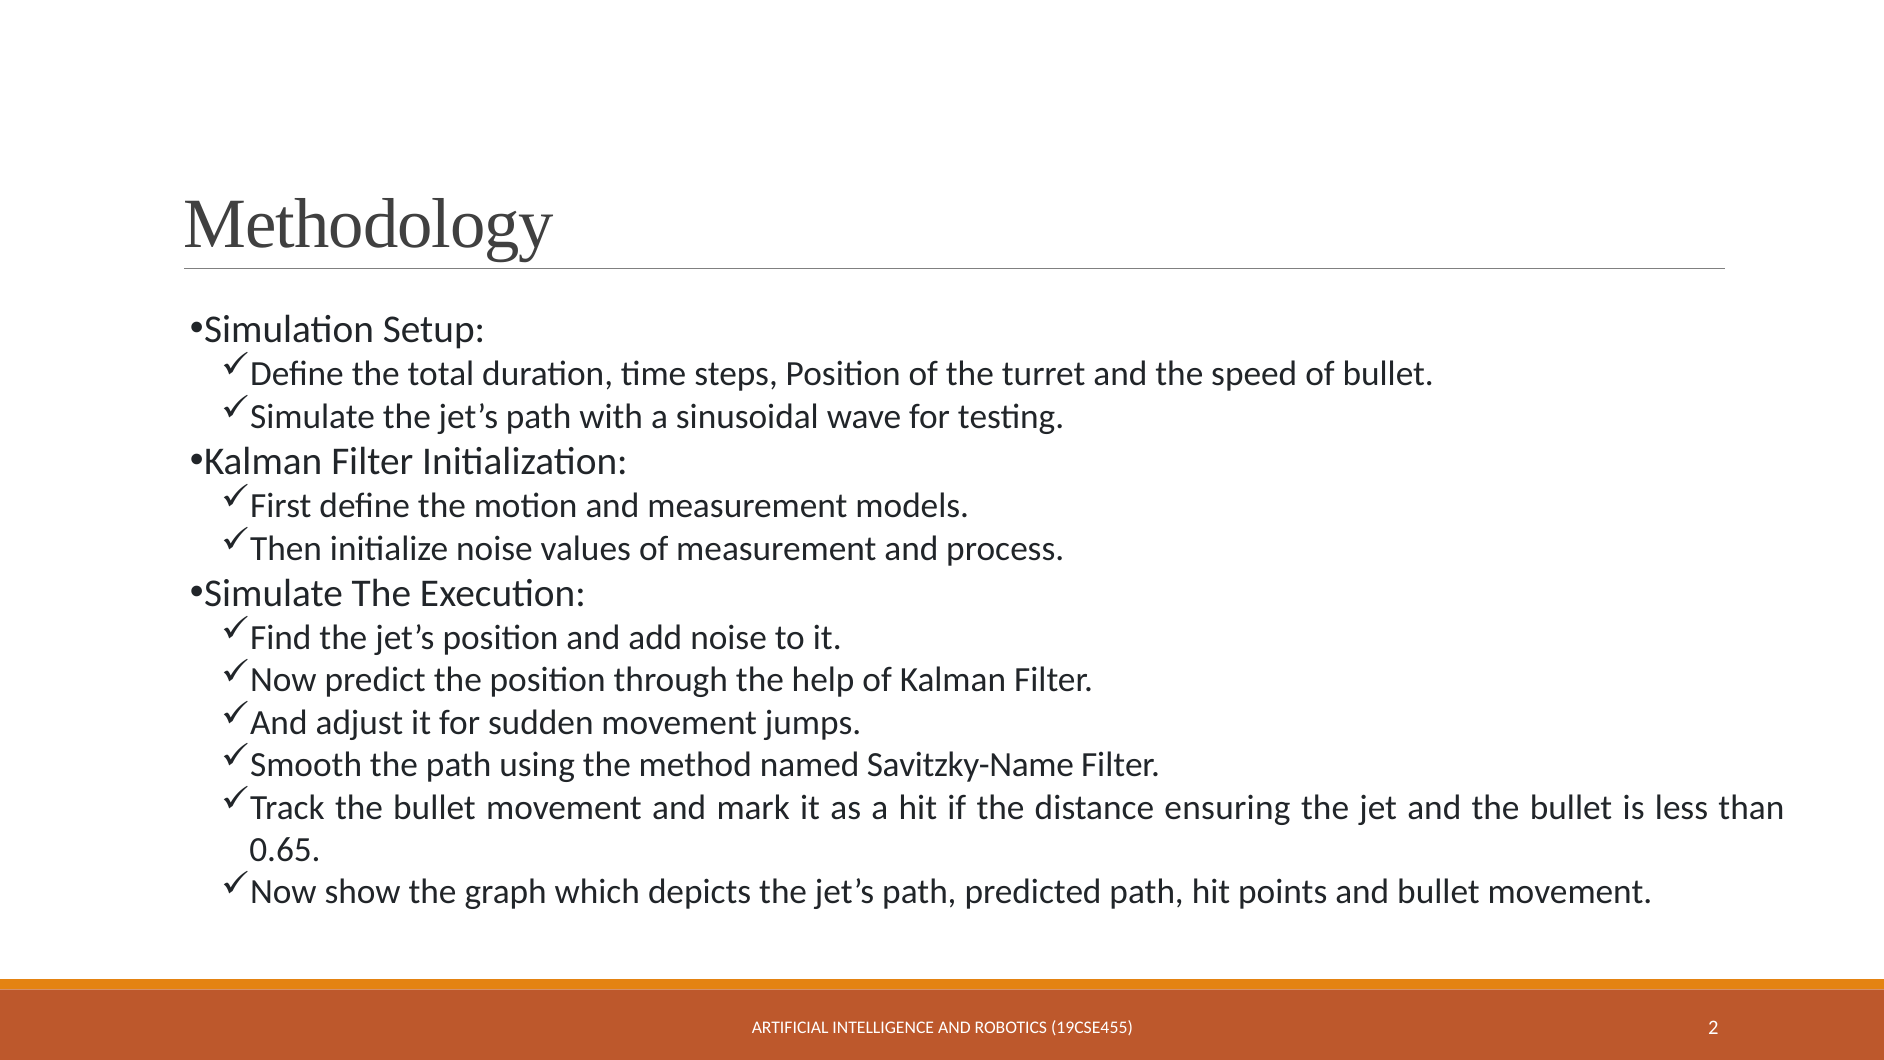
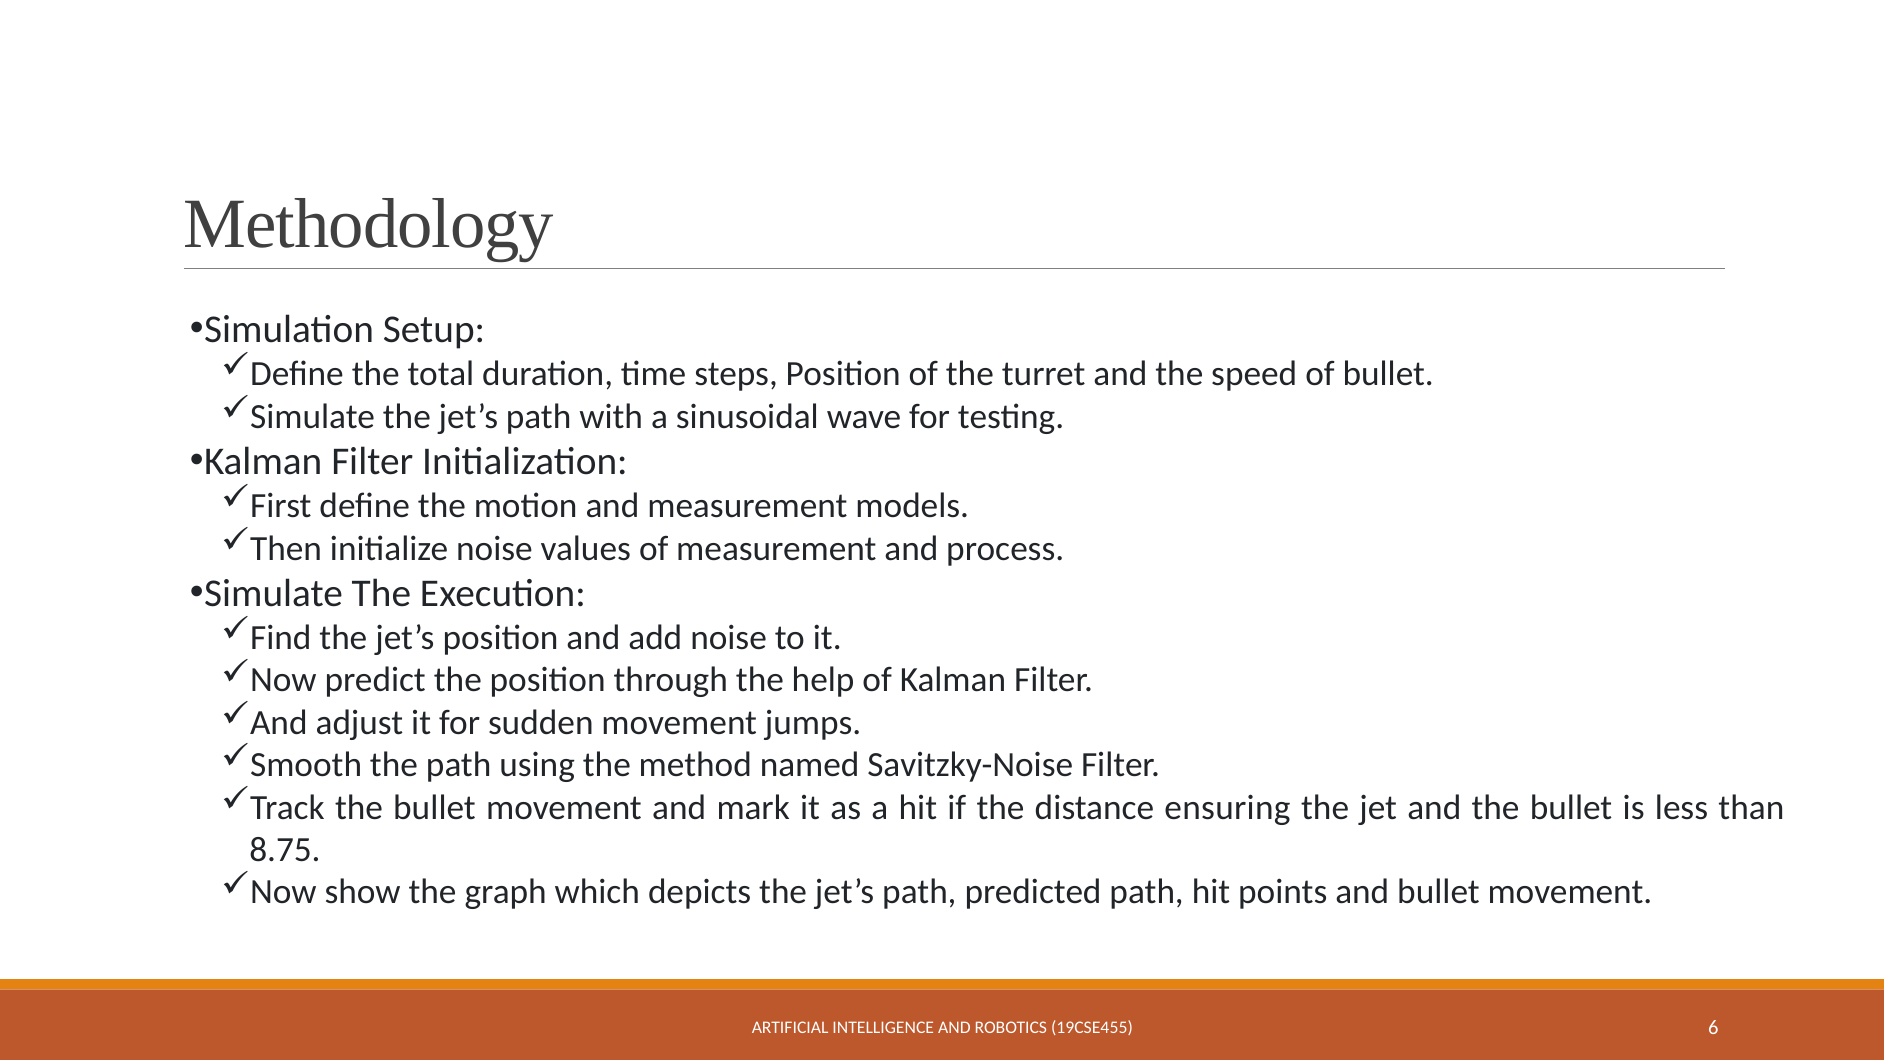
Savitzky-Name: Savitzky-Name -> Savitzky-Noise
0.65: 0.65 -> 8.75
2: 2 -> 6
